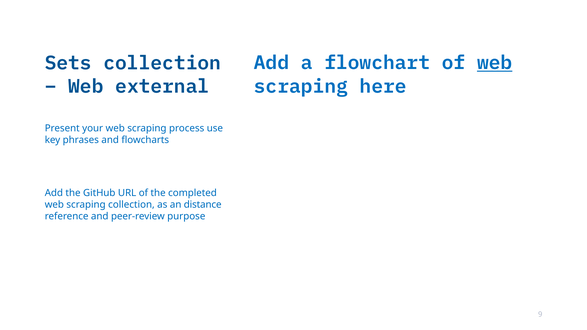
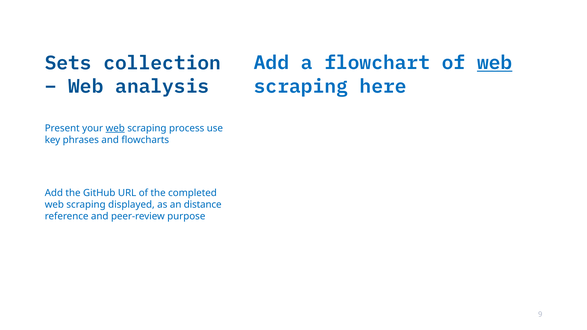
external: external -> analysis
web at (115, 128) underline: none -> present
scraping collection: collection -> displayed
